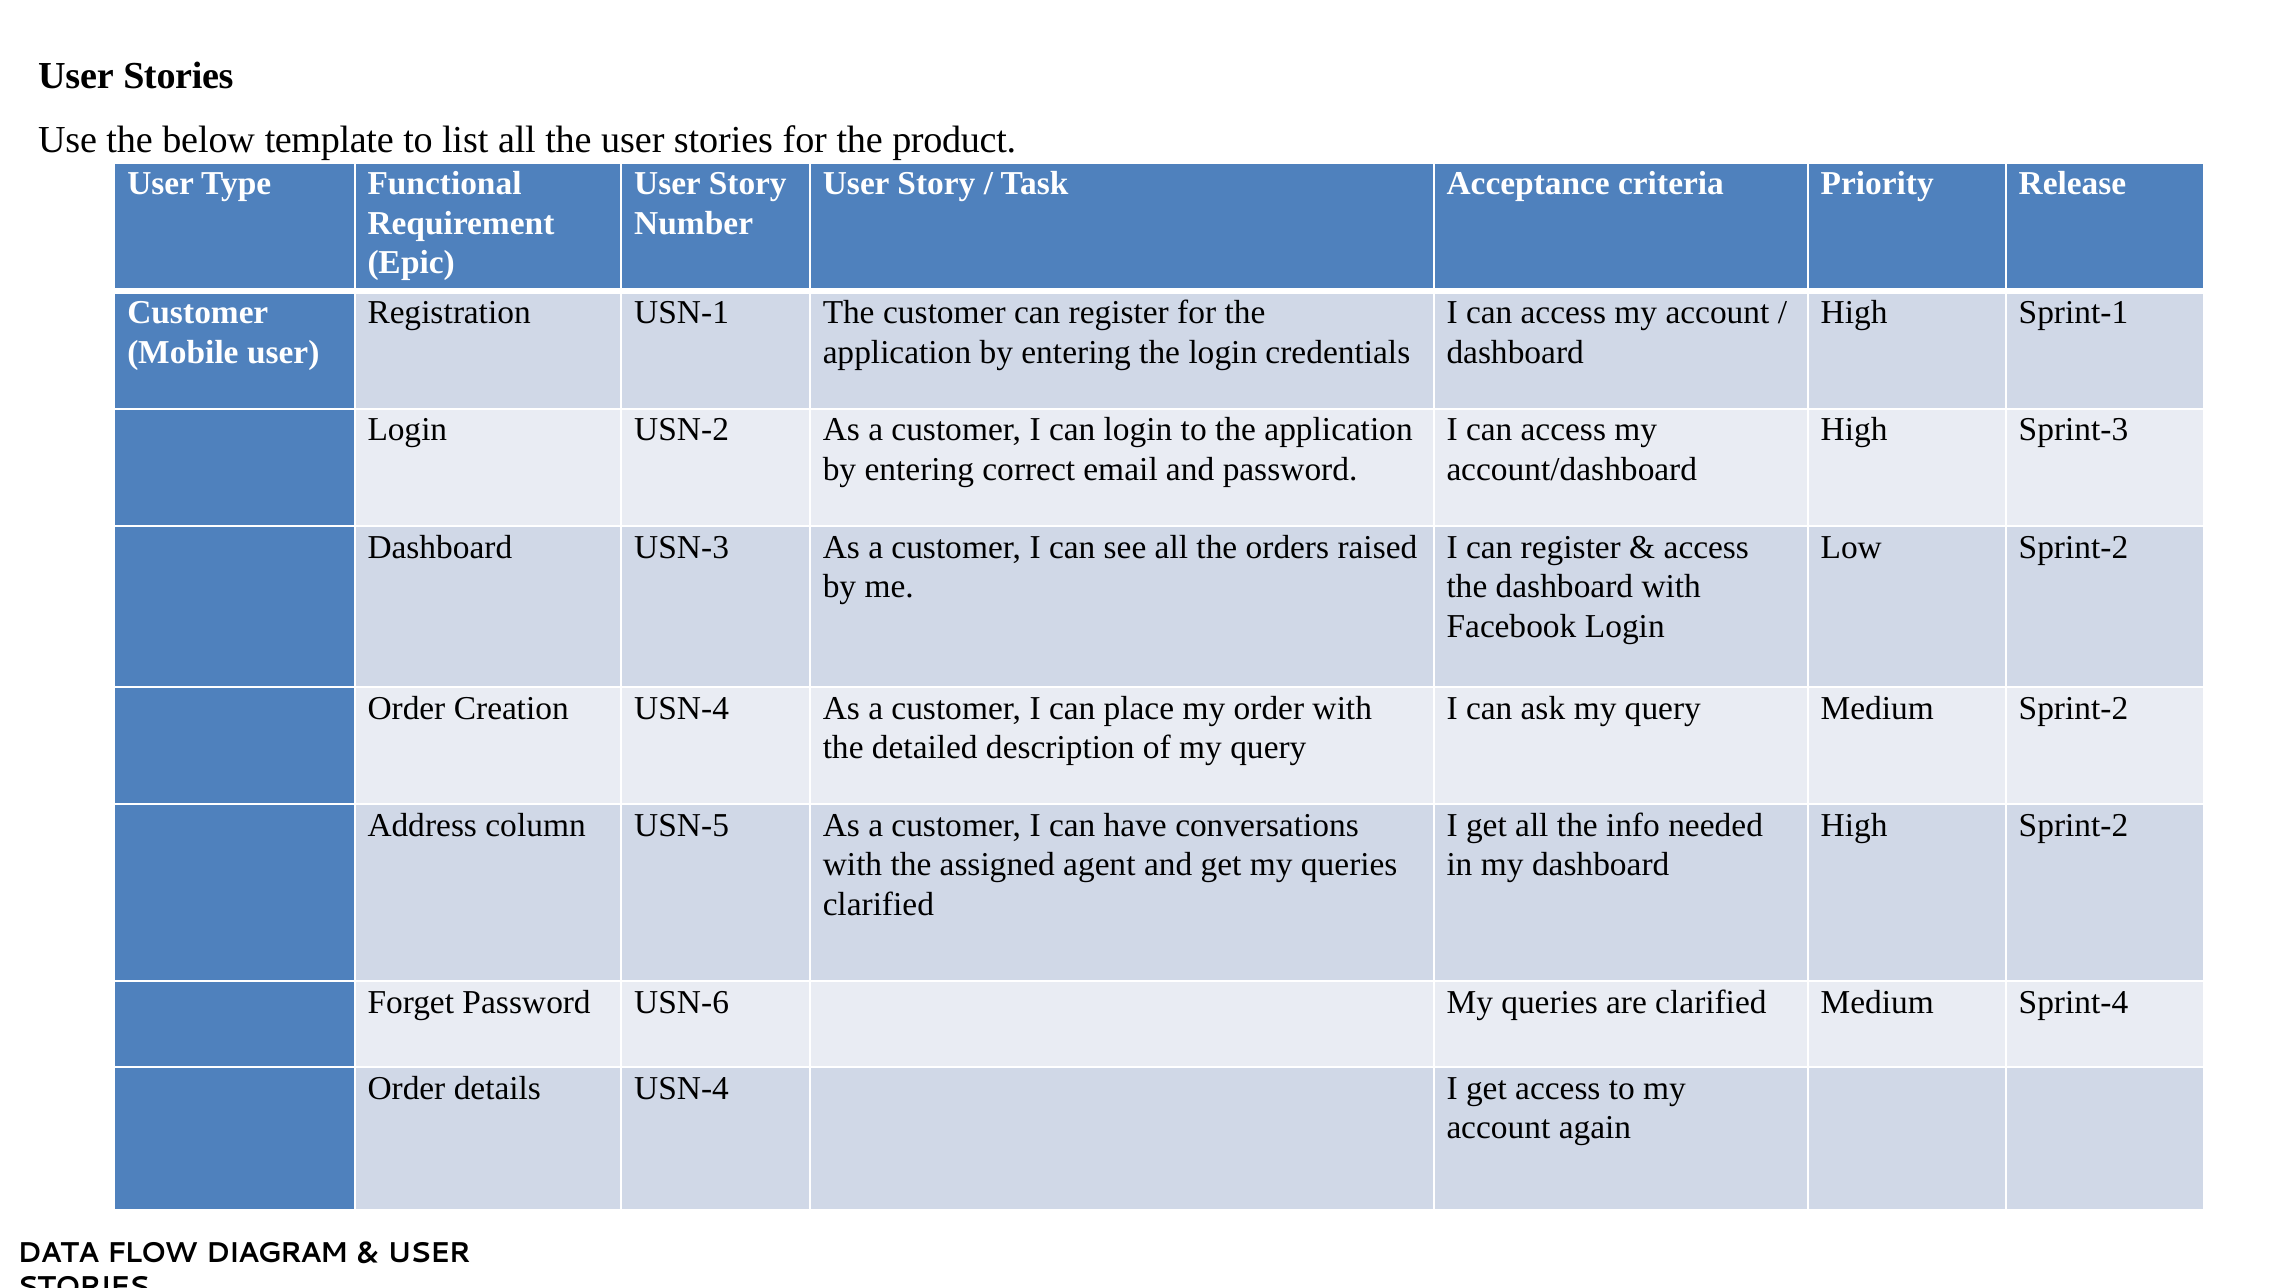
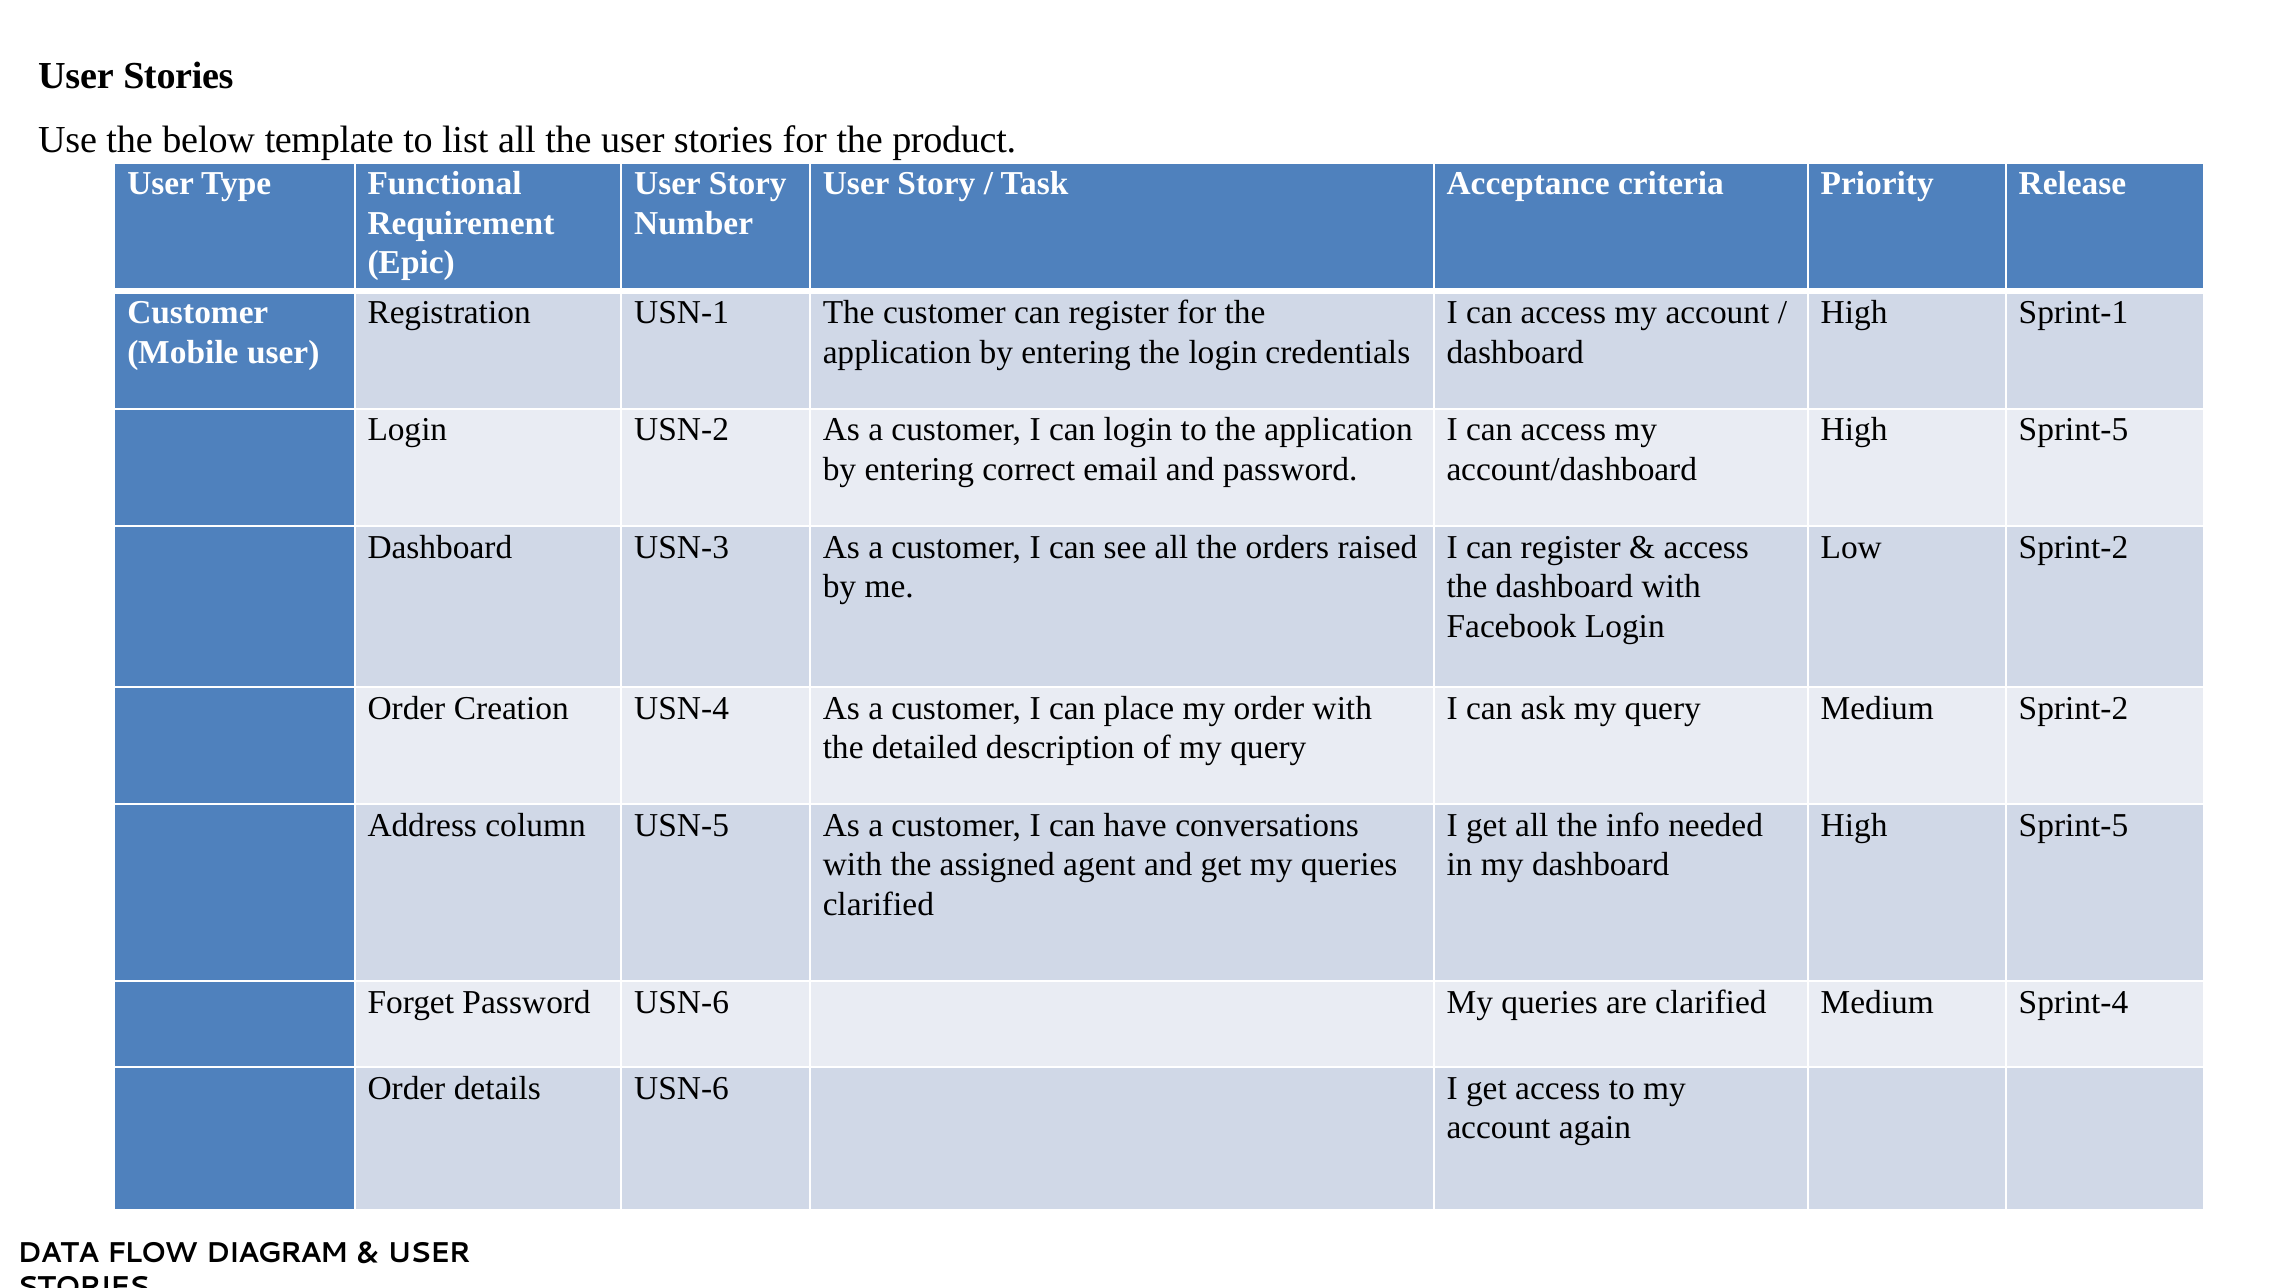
Sprint-3 at (2073, 430): Sprint-3 -> Sprint-5
Sprint-2 at (2073, 825): Sprint-2 -> Sprint-5
details USN-4: USN-4 -> USN-6
